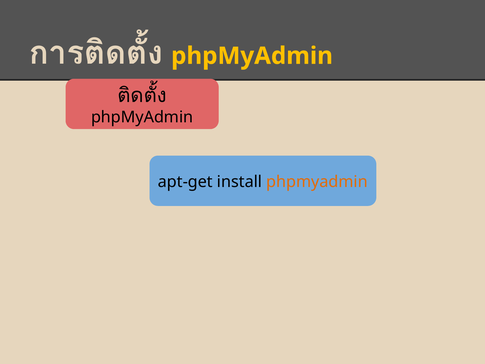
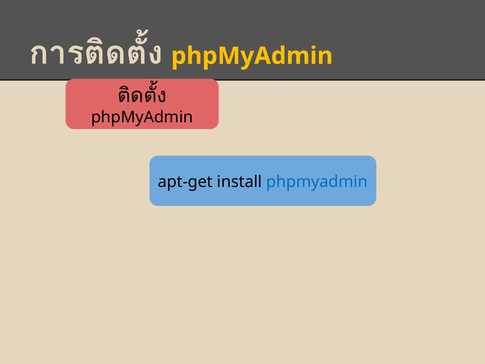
phpmyadmin at (317, 182) colour: orange -> blue
